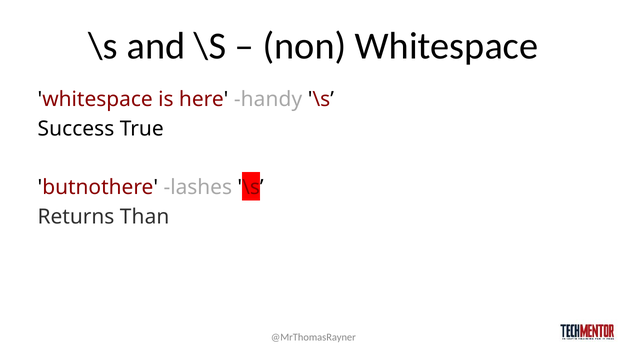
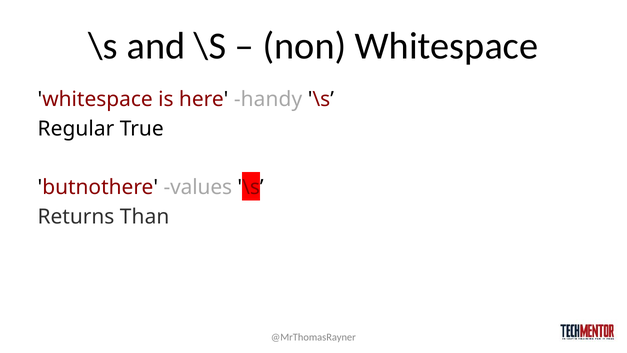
Success: Success -> Regular
lashes: lashes -> values
